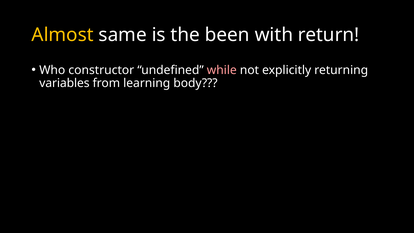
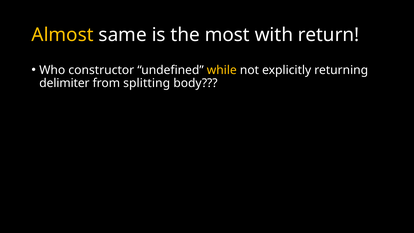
been: been -> most
while colour: pink -> yellow
variables: variables -> delimiter
learning: learning -> splitting
